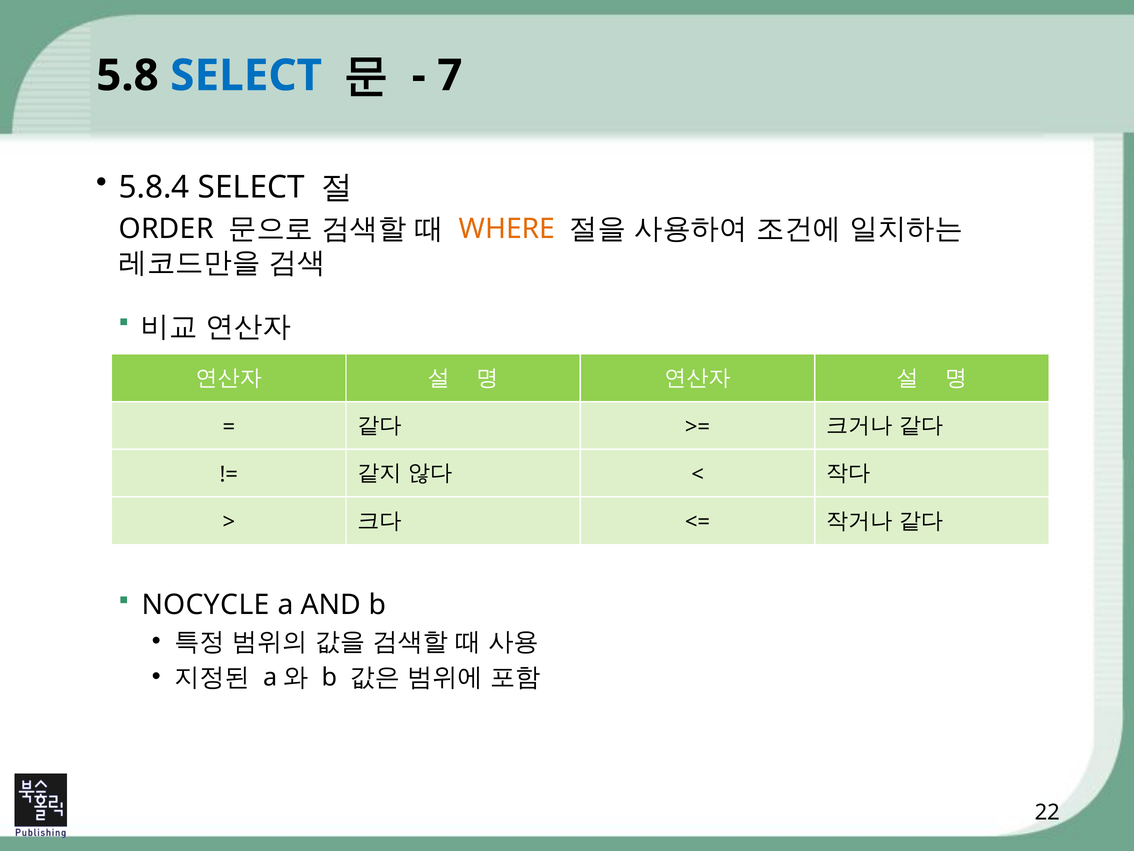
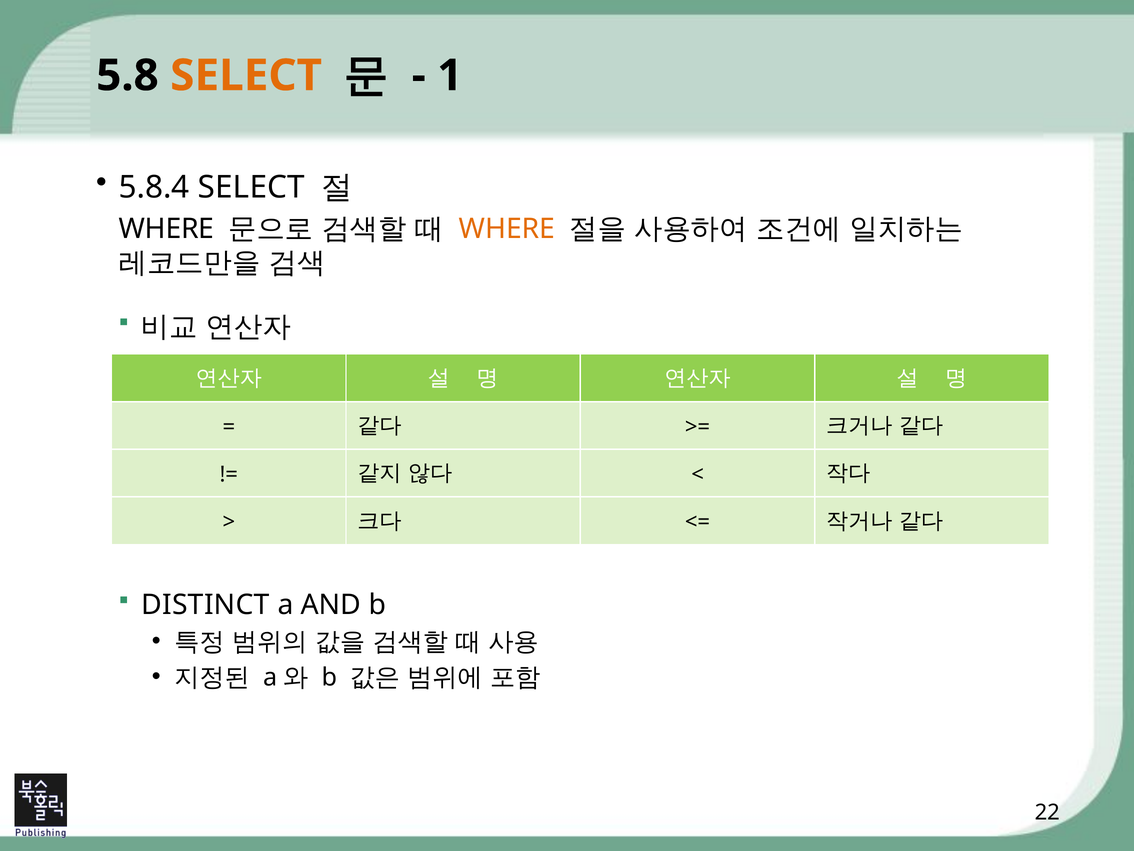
SELECT at (246, 76) colour: blue -> orange
7: 7 -> 1
ORDER at (166, 229): ORDER -> WHERE
NOCYCLE: NOCYCLE -> DISTINCT
